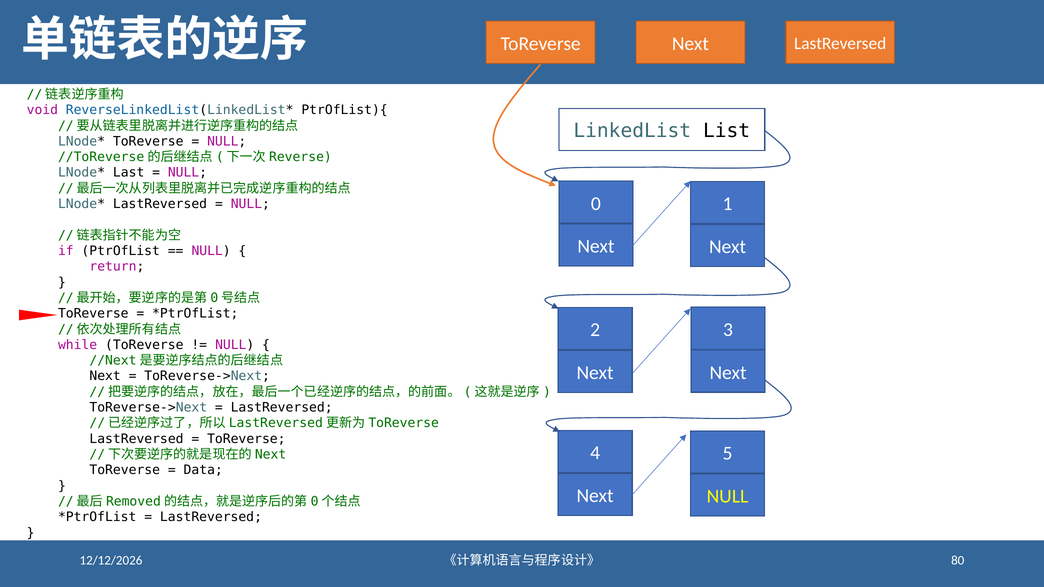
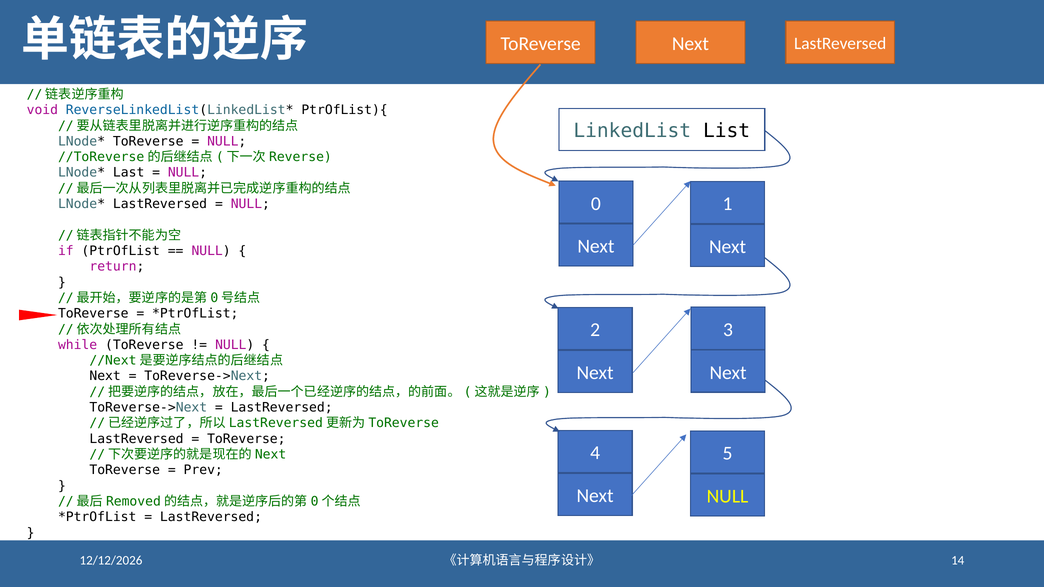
Data: Data -> Prev
80: 80 -> 14
